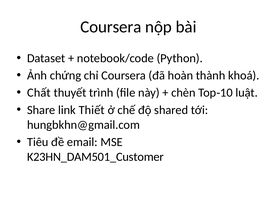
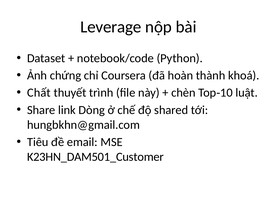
Coursera at (111, 27): Coursera -> Leverage
Thiết: Thiết -> Dòng
